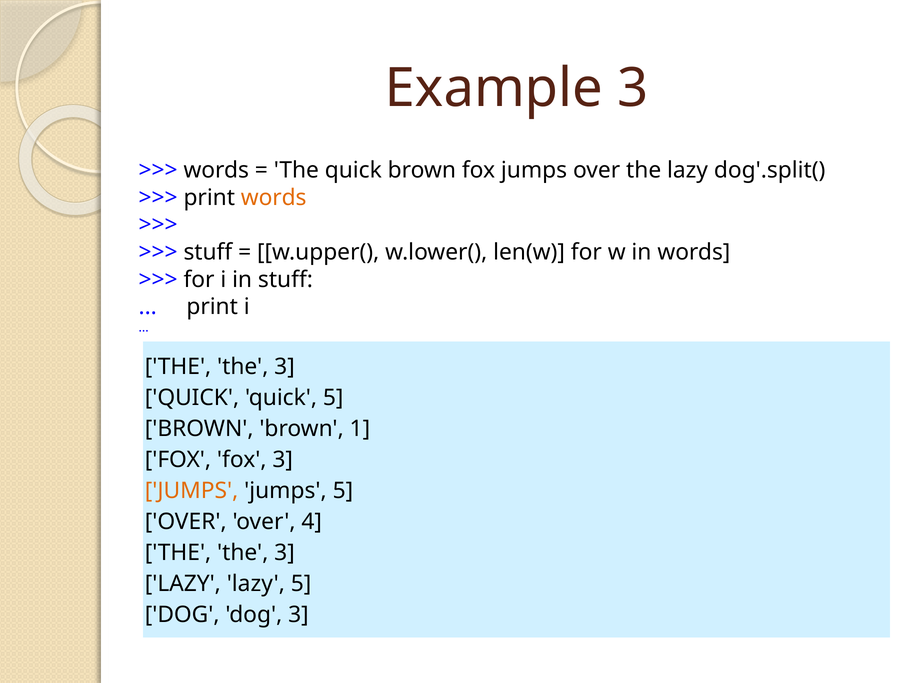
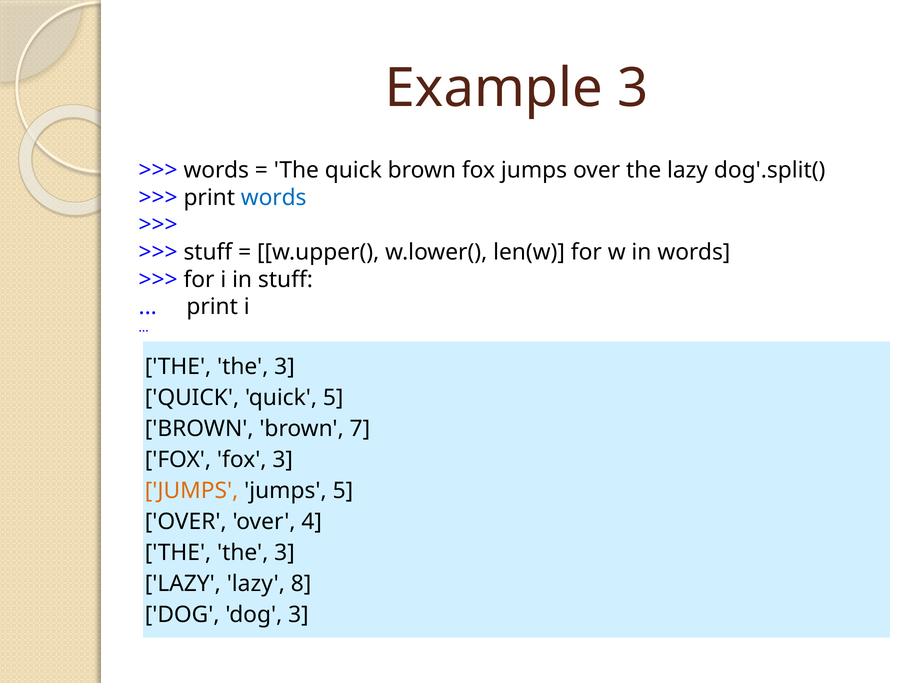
words at (274, 198) colour: orange -> blue
1: 1 -> 7
lazy 5: 5 -> 8
